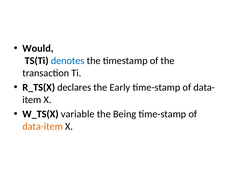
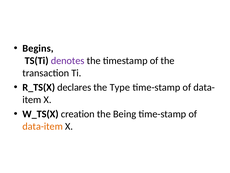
Would: Would -> Begins
denotes colour: blue -> purple
Early: Early -> Type
variable: variable -> creation
